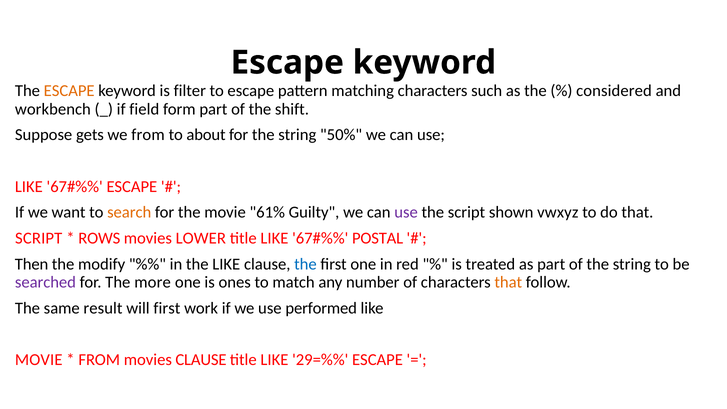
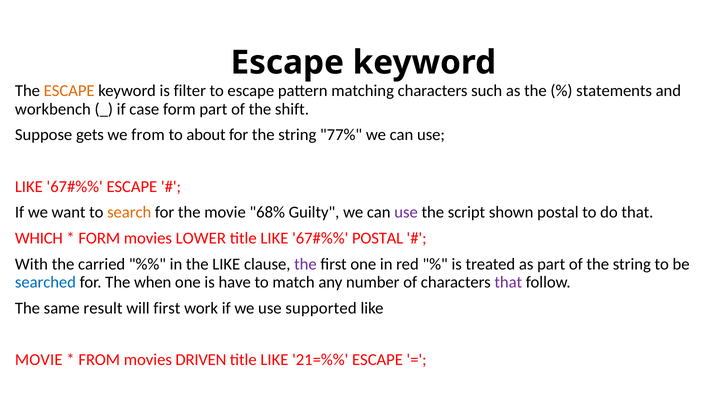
considered: considered -> statements
field: field -> case
50%: 50% -> 77%
61%: 61% -> 68%
shown vwxyz: vwxyz -> postal
SCRIPT at (39, 238): SCRIPT -> WHICH
ROWS at (99, 238): ROWS -> FORM
Then: Then -> With
modify: modify -> carried
the at (305, 264) colour: blue -> purple
searched colour: purple -> blue
more: more -> when
ones: ones -> have
that at (508, 282) colour: orange -> purple
performed: performed -> supported
movies CLAUSE: CLAUSE -> DRIVEN
29=%%: 29=%% -> 21=%%
